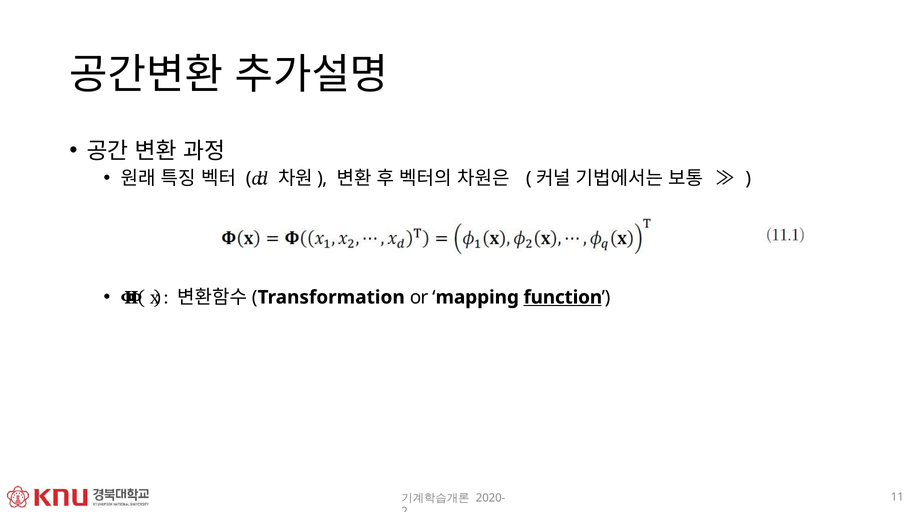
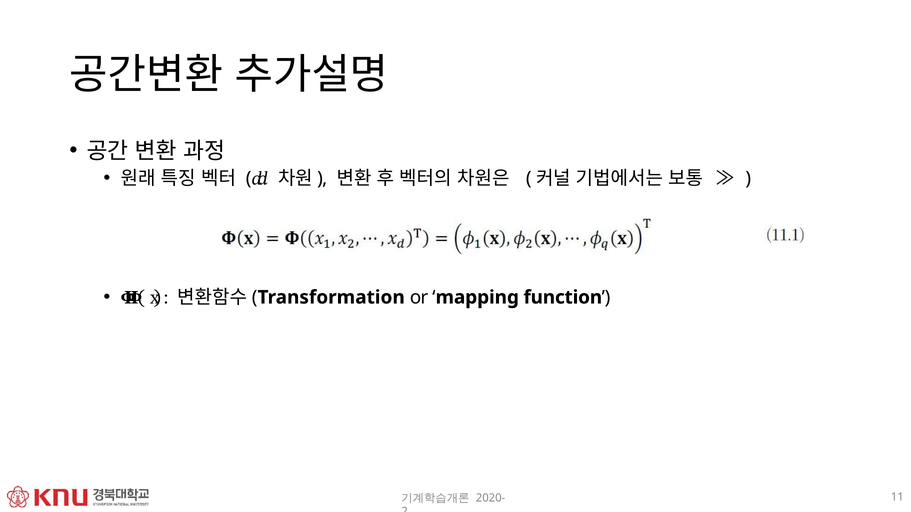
function underline: present -> none
